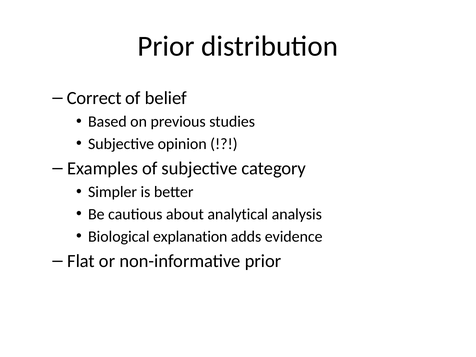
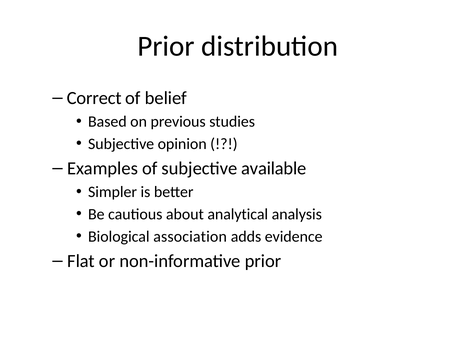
category: category -> available
explanation: explanation -> association
